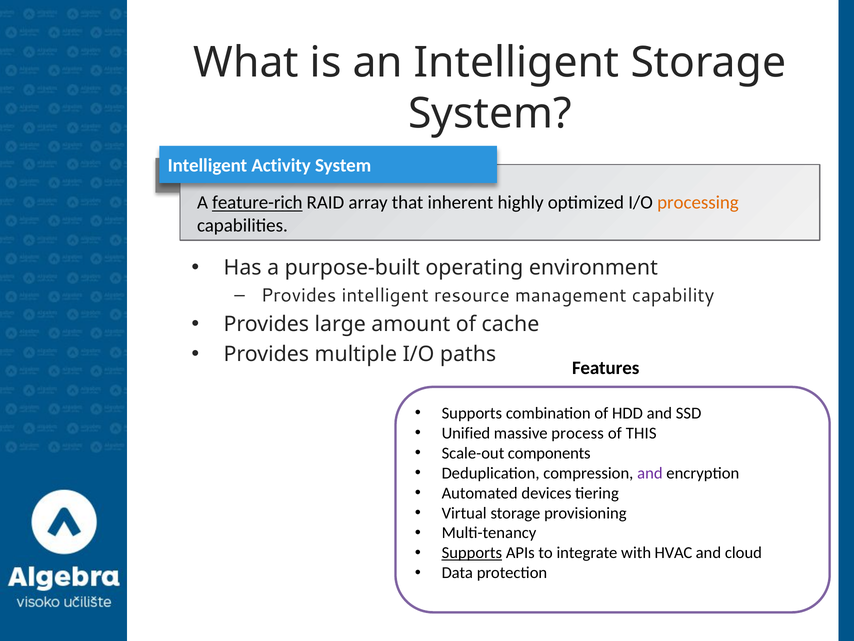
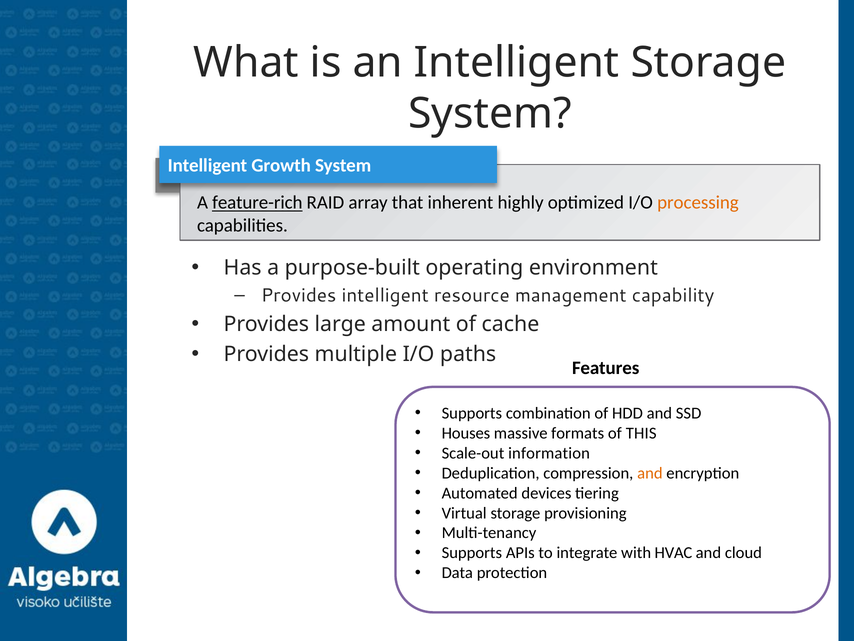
Activity: Activity -> Growth
Unified: Unified -> Houses
process: process -> formats
components: components -> information
and at (650, 473) colour: purple -> orange
Supports at (472, 553) underline: present -> none
